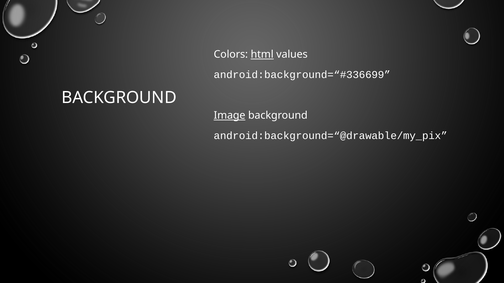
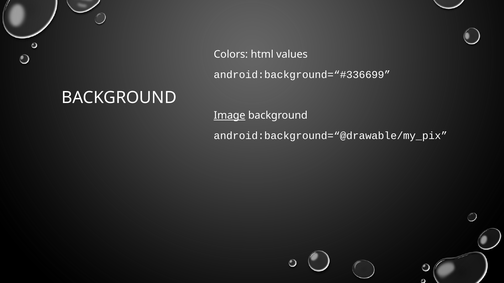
html underline: present -> none
